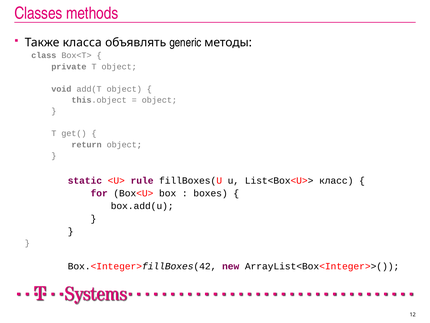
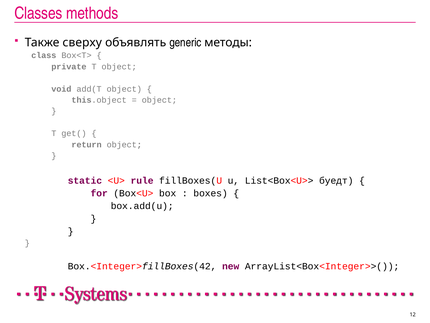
класса: класса -> сверху
класс: класс -> буедт
